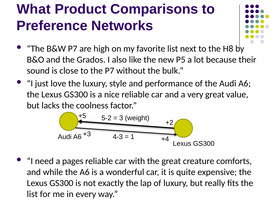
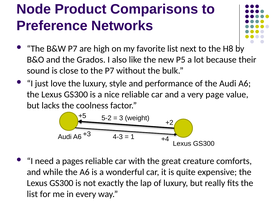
What: What -> Node
very great: great -> page
